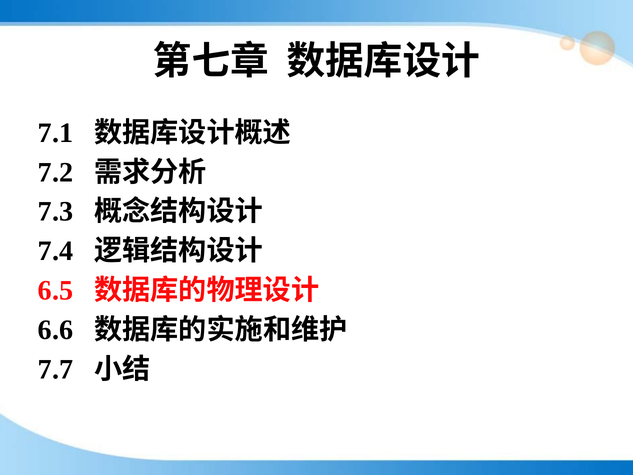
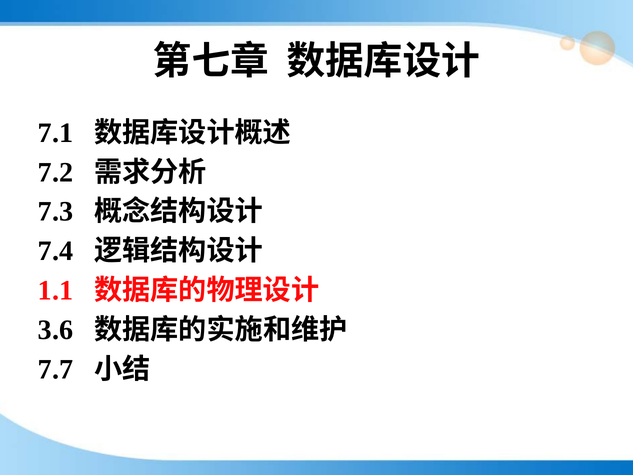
6.5: 6.5 -> 1.1
6.6: 6.6 -> 3.6
